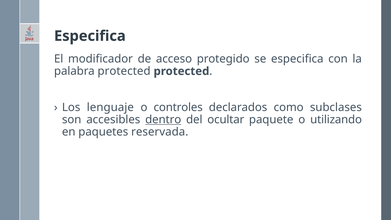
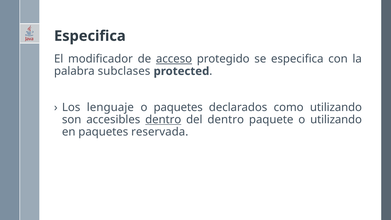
acceso underline: none -> present
palabra protected: protected -> subclases
o controles: controles -> paquetes
como subclases: subclases -> utilizando
del ocultar: ocultar -> dentro
